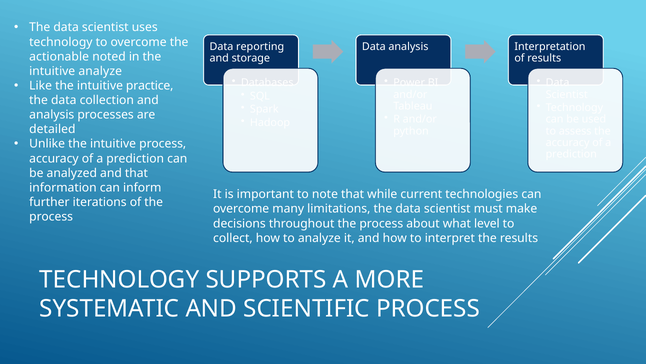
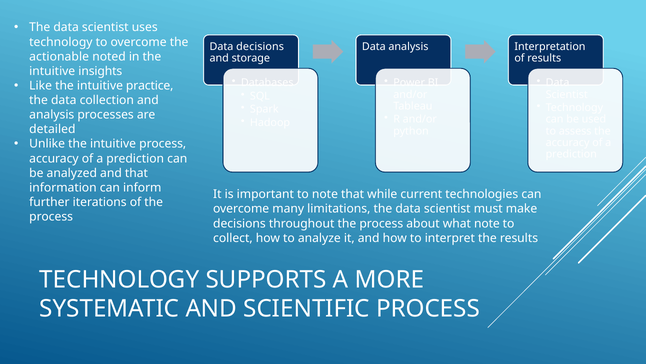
Data reporting: reporting -> decisions
intuitive analyze: analyze -> insights
what level: level -> note
